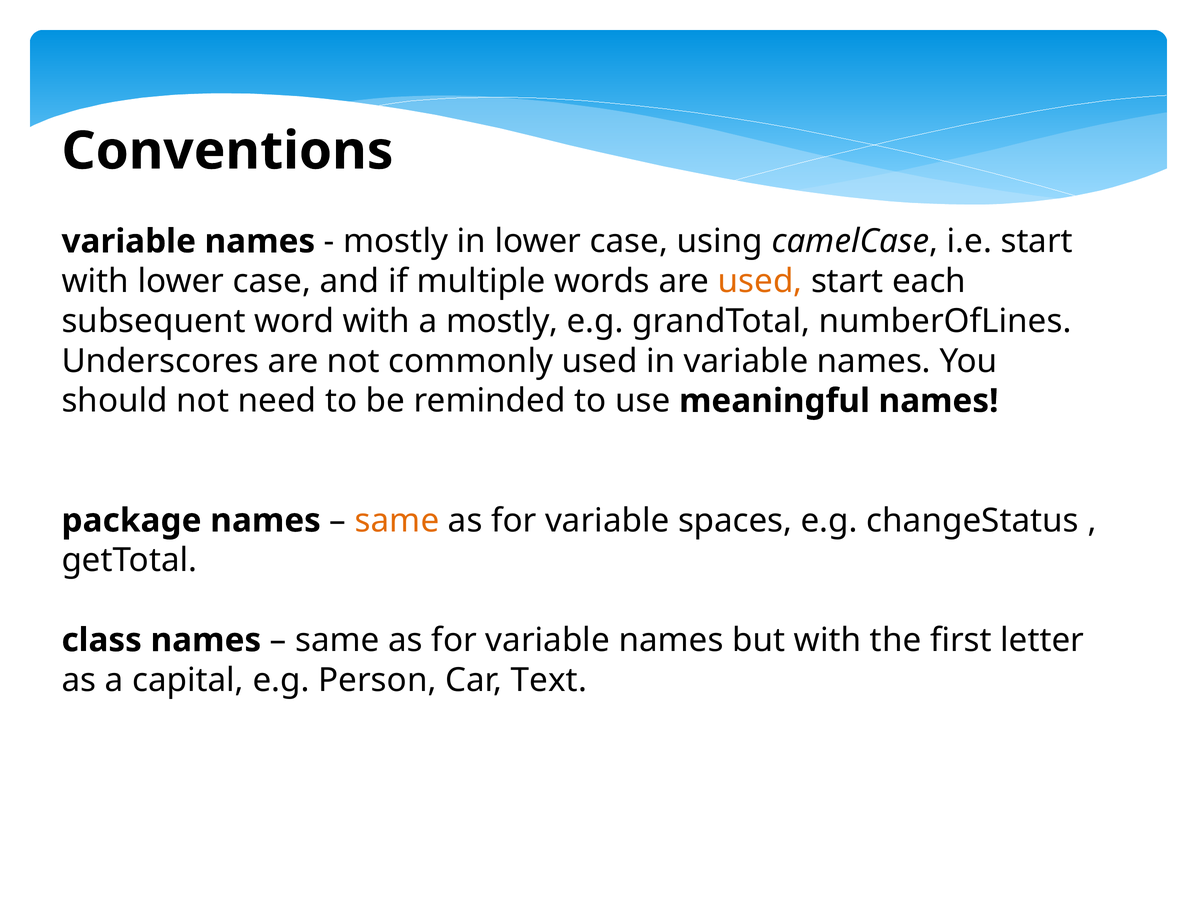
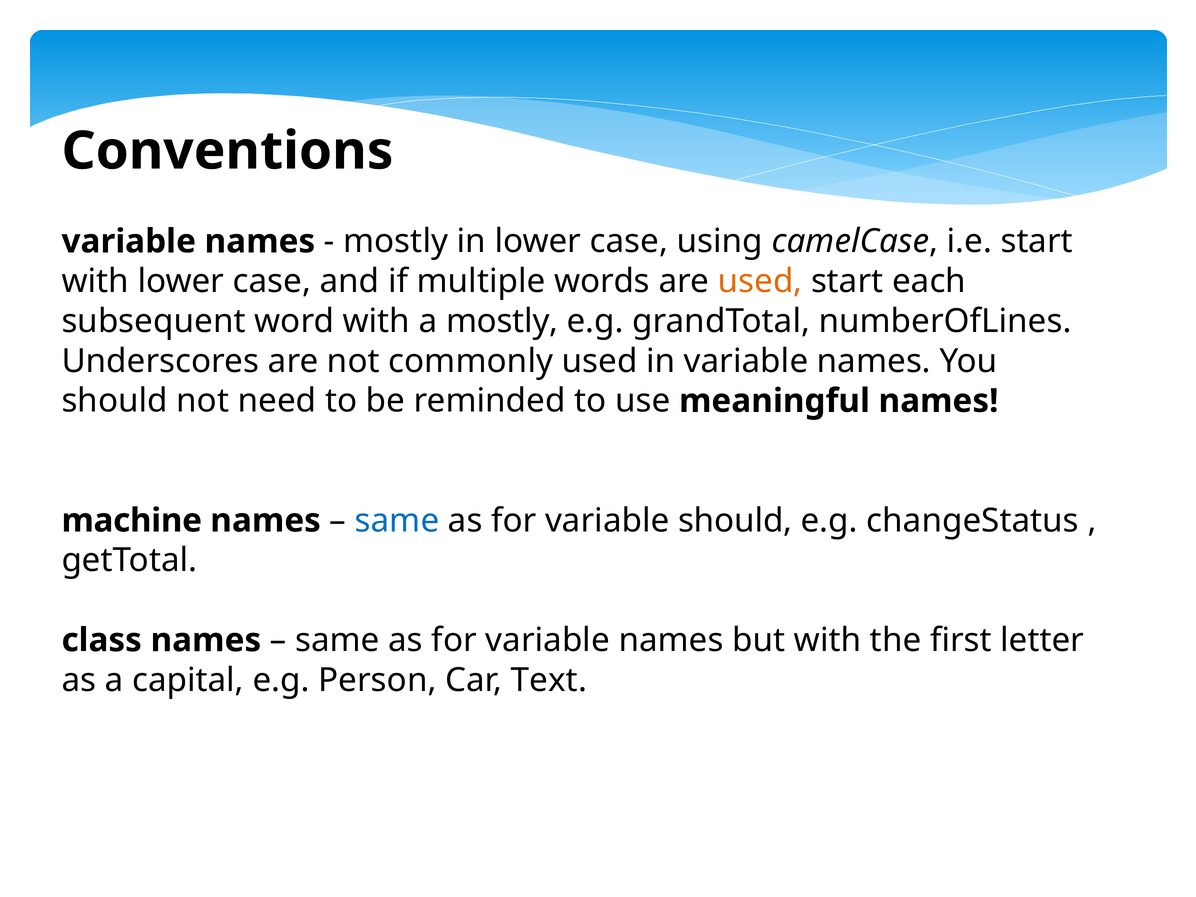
package: package -> machine
same at (397, 521) colour: orange -> blue
variable spaces: spaces -> should
